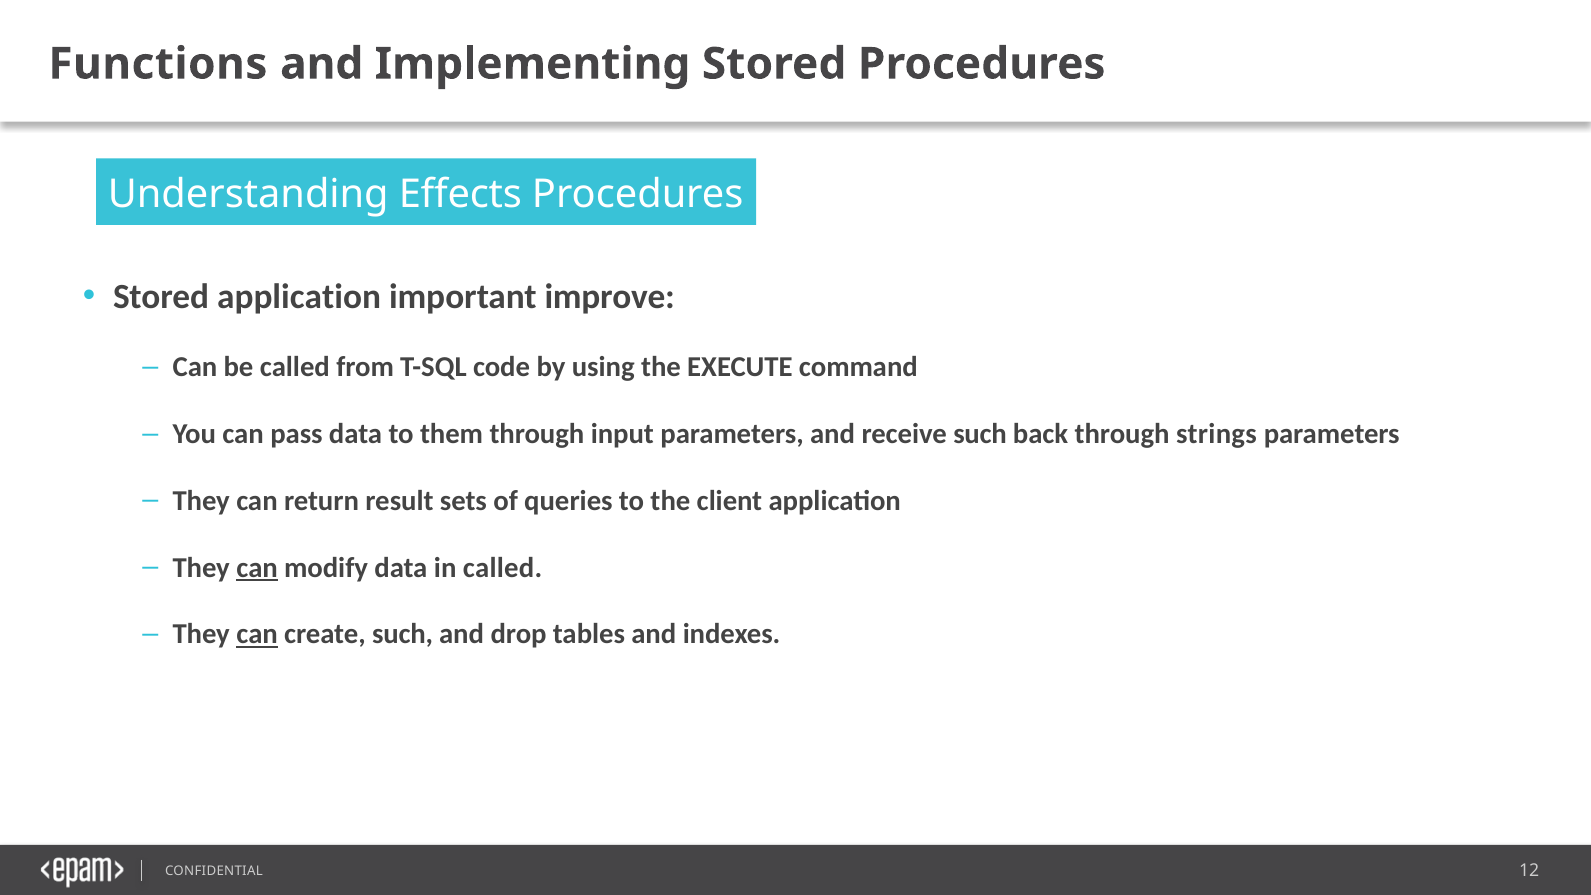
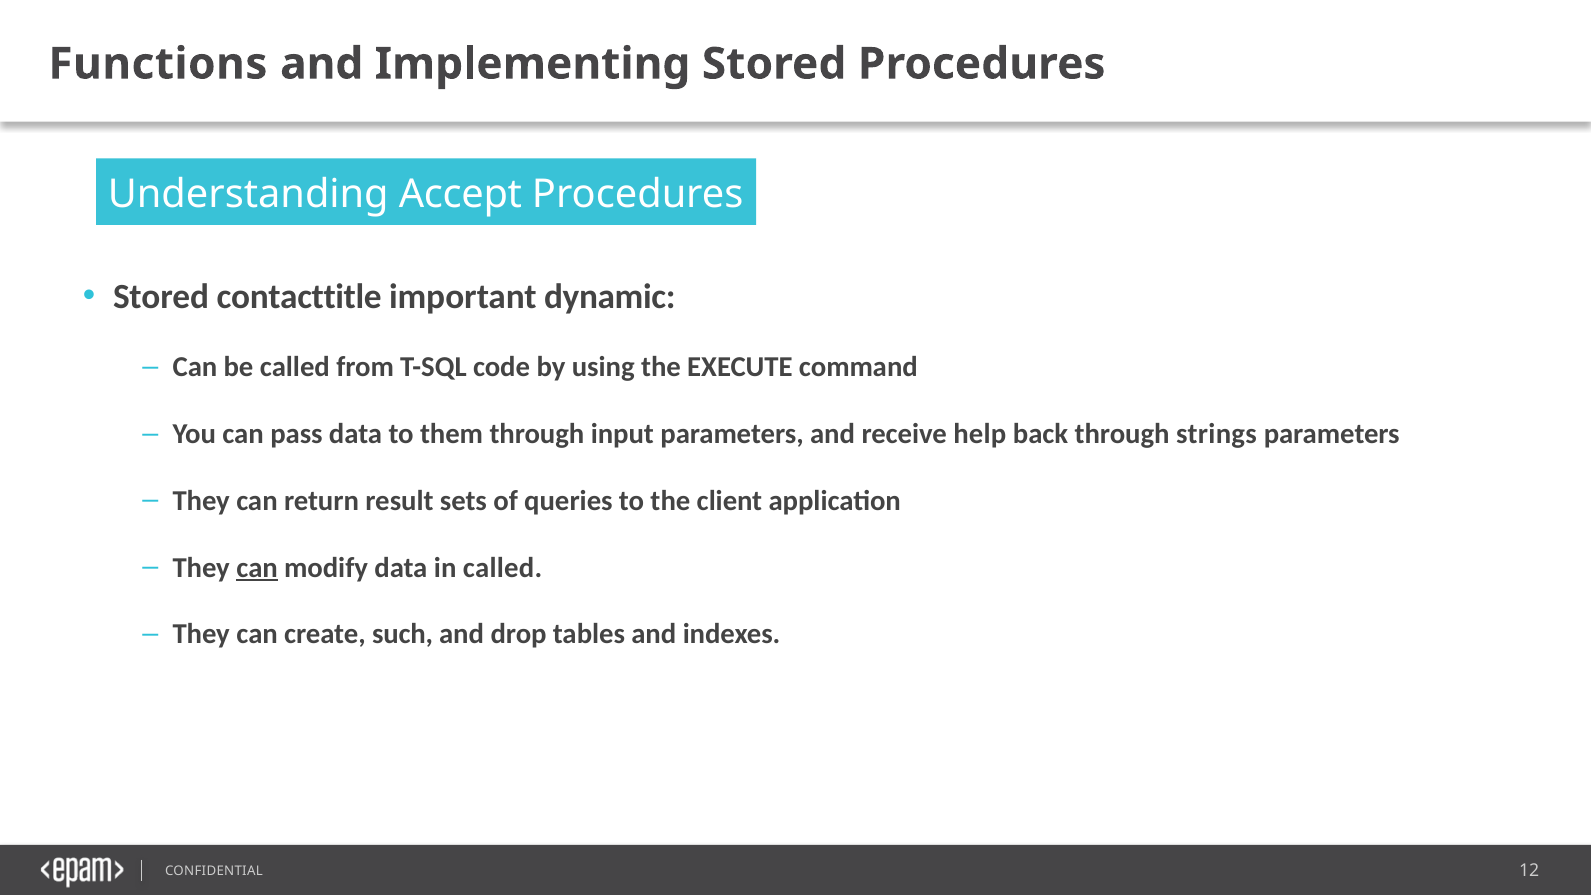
Effects: Effects -> Accept
Stored application: application -> contacttitle
improve: improve -> dynamic
receive such: such -> help
can at (257, 634) underline: present -> none
